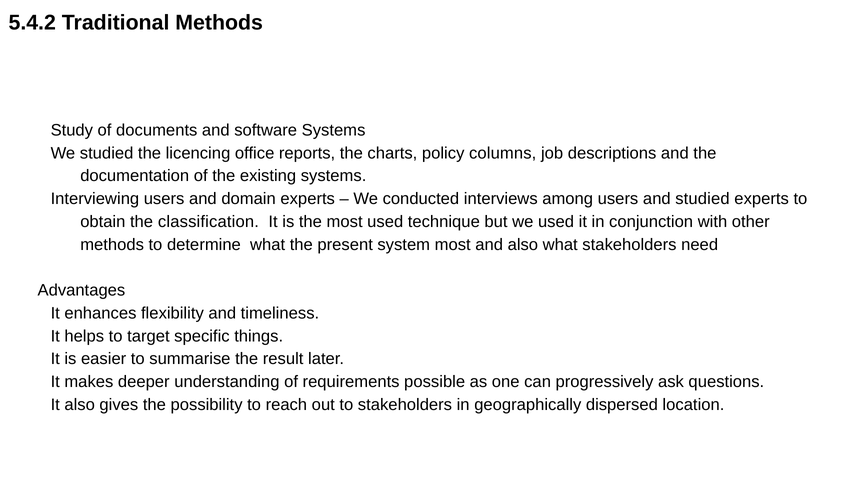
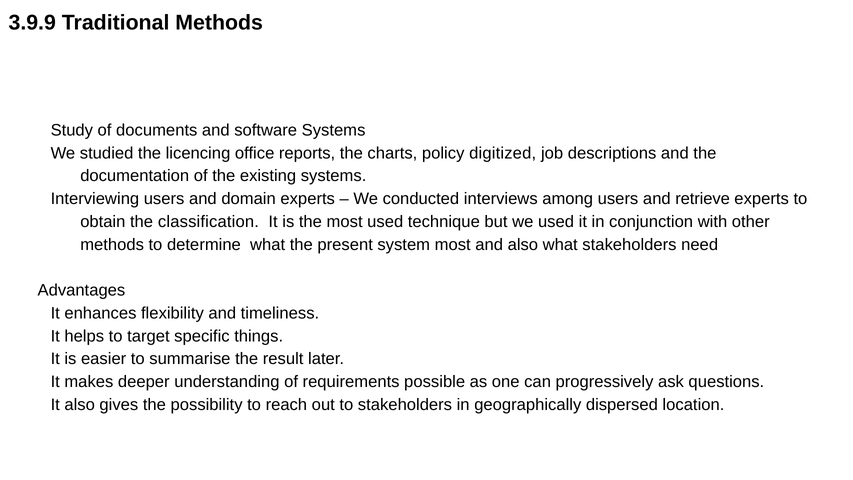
5.4.2: 5.4.2 -> 3.9.9
columns: columns -> digitized
and studied: studied -> retrieve
